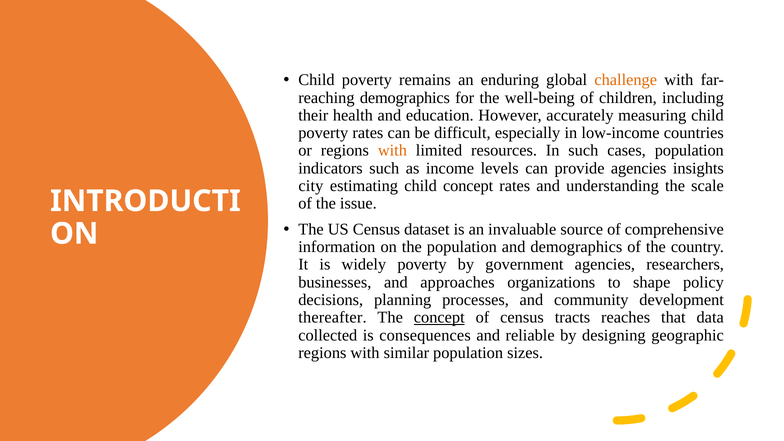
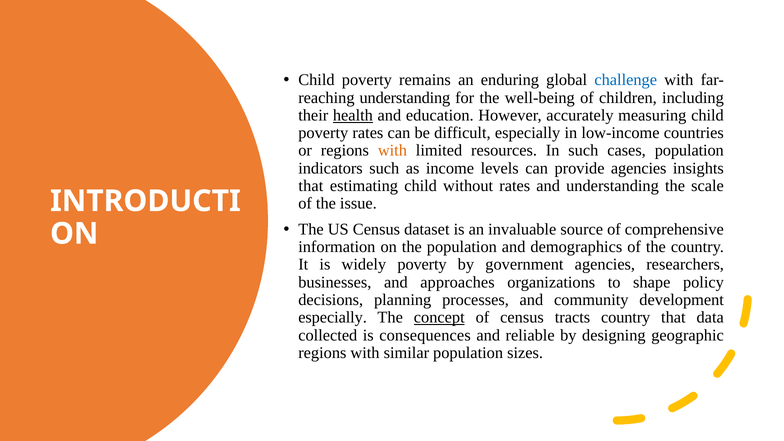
challenge colour: orange -> blue
demographics at (405, 98): demographics -> understanding
health underline: none -> present
city at (311, 186): city -> that
child concept: concept -> without
thereafter at (332, 318): thereafter -> especially
tracts reaches: reaches -> country
